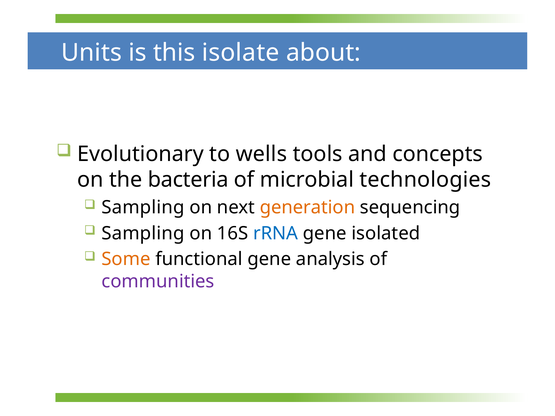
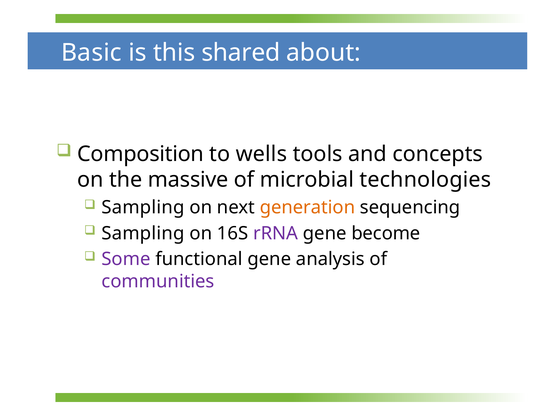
Units: Units -> Basic
isolate: isolate -> shared
Evolutionary: Evolutionary -> Composition
bacteria: bacteria -> massive
rRNA colour: blue -> purple
isolated: isolated -> become
Some colour: orange -> purple
